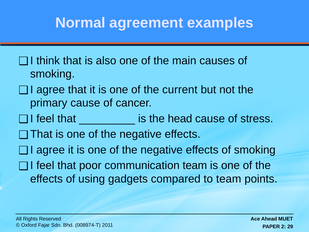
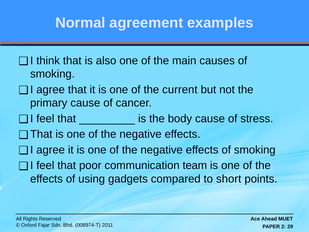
head: head -> body
to team: team -> short
